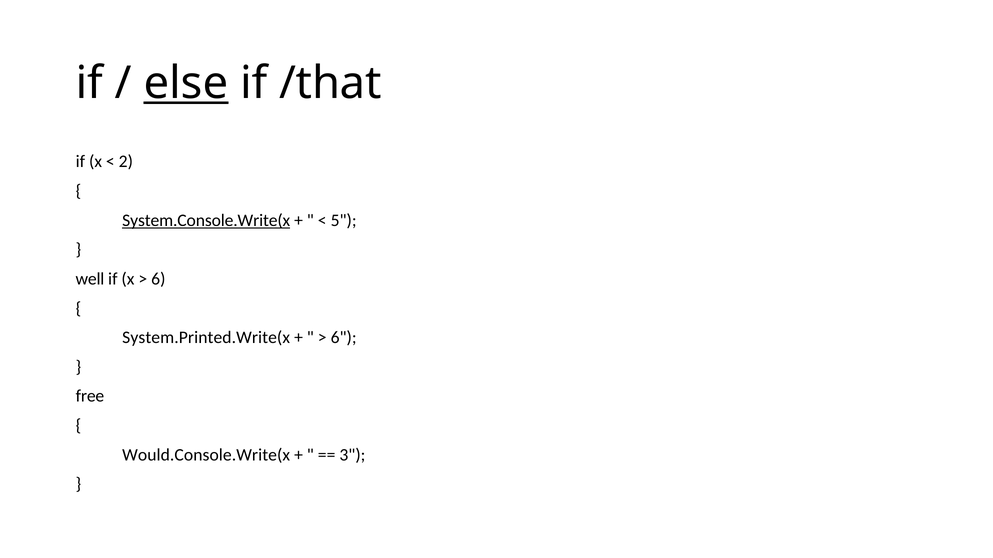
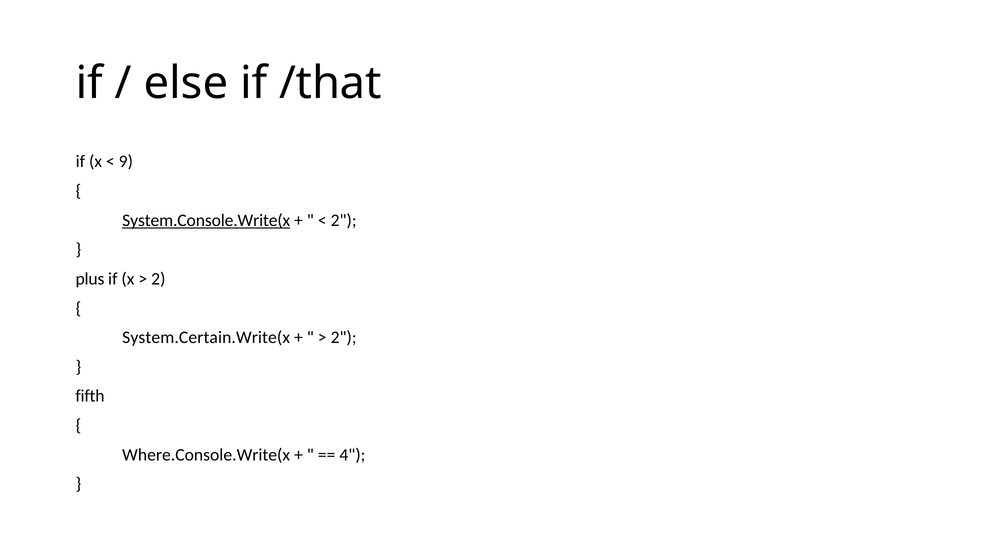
else underline: present -> none
2: 2 -> 9
5 at (344, 220): 5 -> 2
well: well -> plus
6 at (158, 279): 6 -> 2
System.Printed.Write(x: System.Printed.Write(x -> System.Certain.Write(x
6 at (344, 338): 6 -> 2
free: free -> fifth
Would.Console.Write(x: Would.Console.Write(x -> Where.Console.Write(x
3: 3 -> 4
